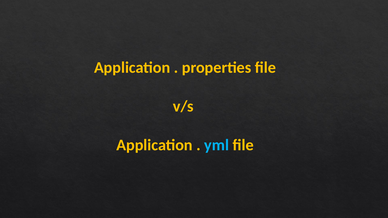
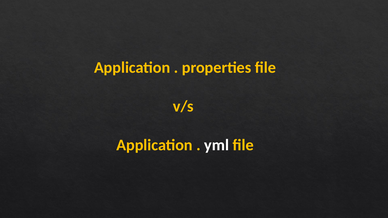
yml colour: light blue -> white
